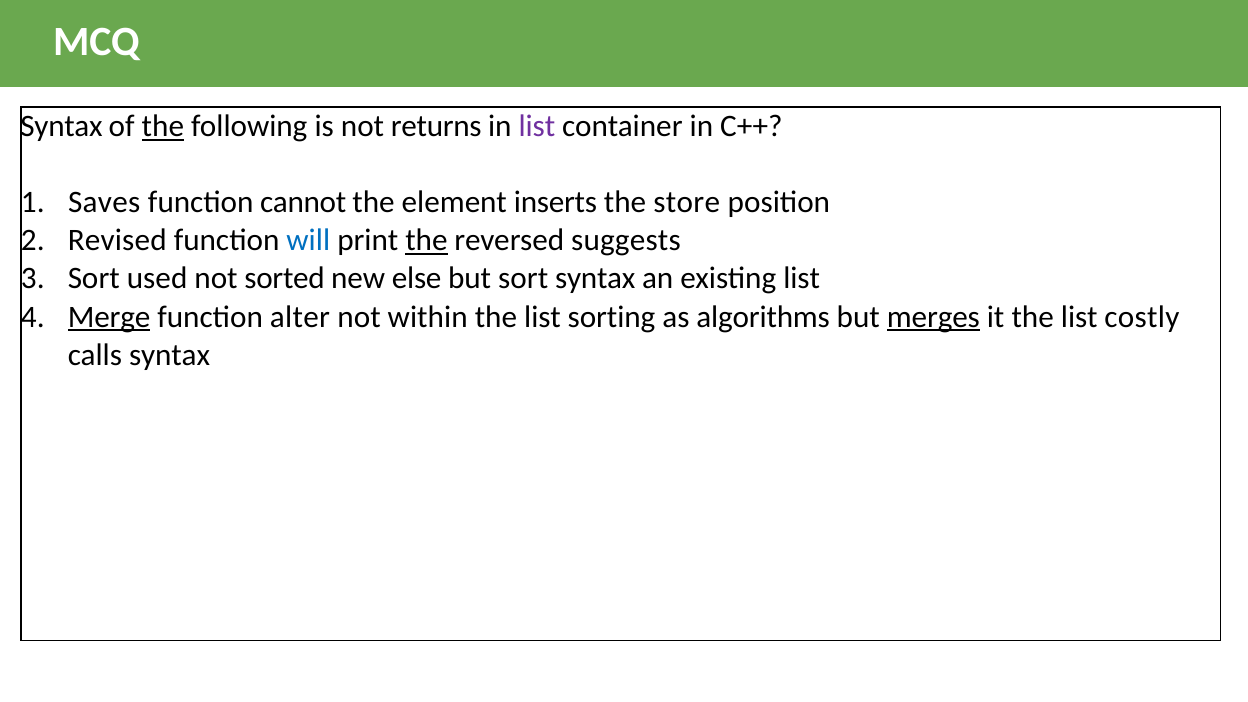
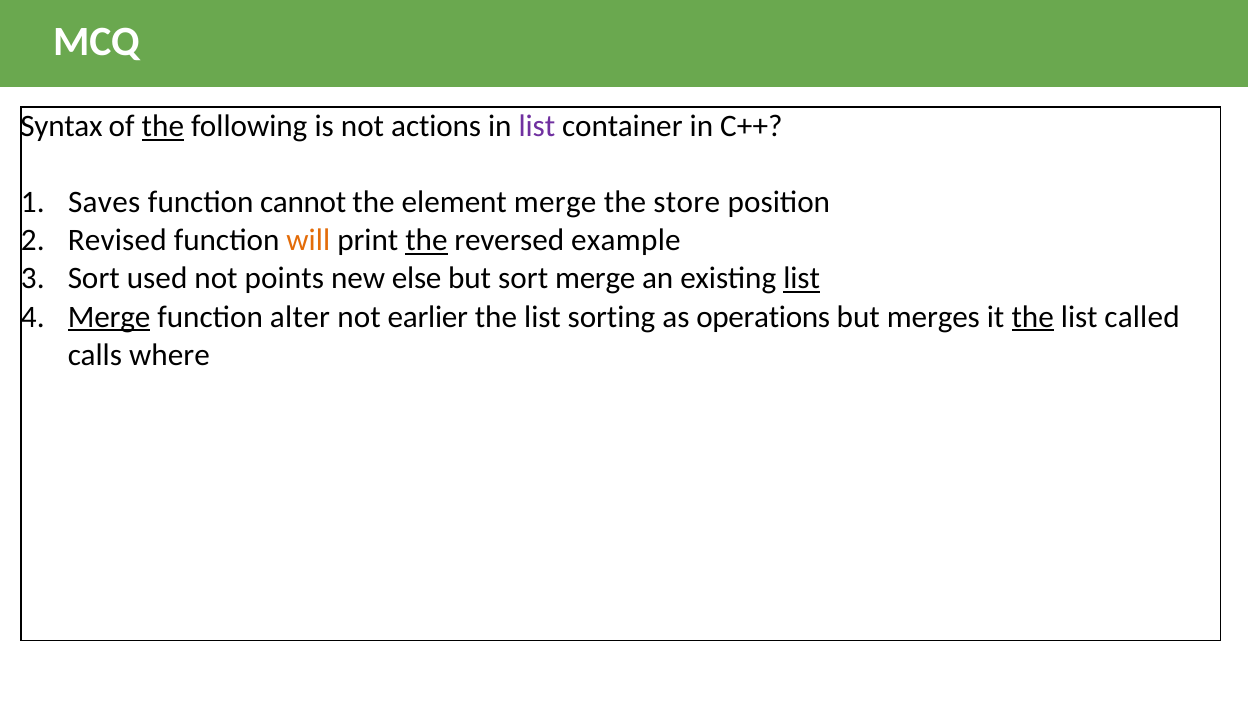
returns: returns -> actions
element inserts: inserts -> merge
will colour: blue -> orange
suggests: suggests -> example
sorted: sorted -> points
sort syntax: syntax -> merge
list at (802, 279) underline: none -> present
within: within -> earlier
algorithms: algorithms -> operations
merges underline: present -> none
the at (1033, 317) underline: none -> present
costly: costly -> called
calls syntax: syntax -> where
